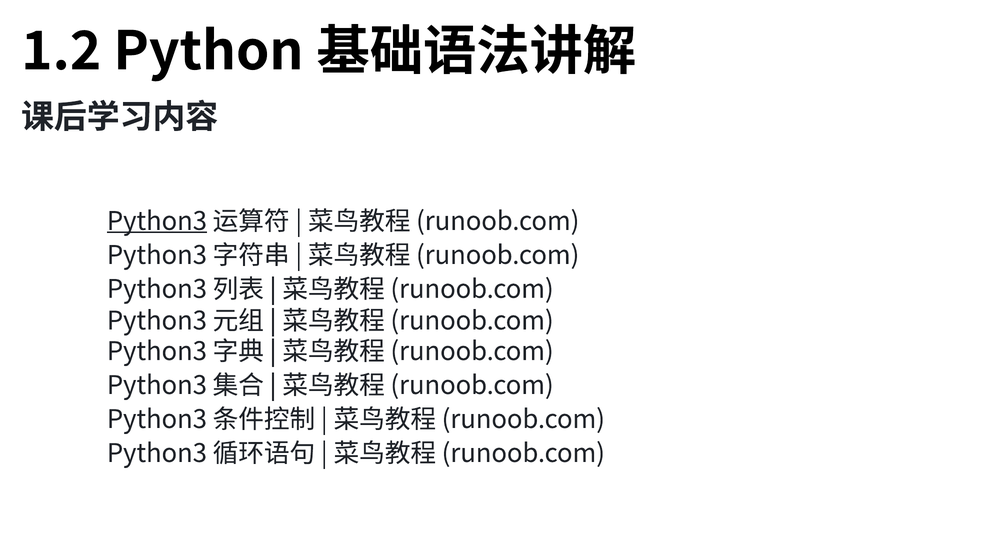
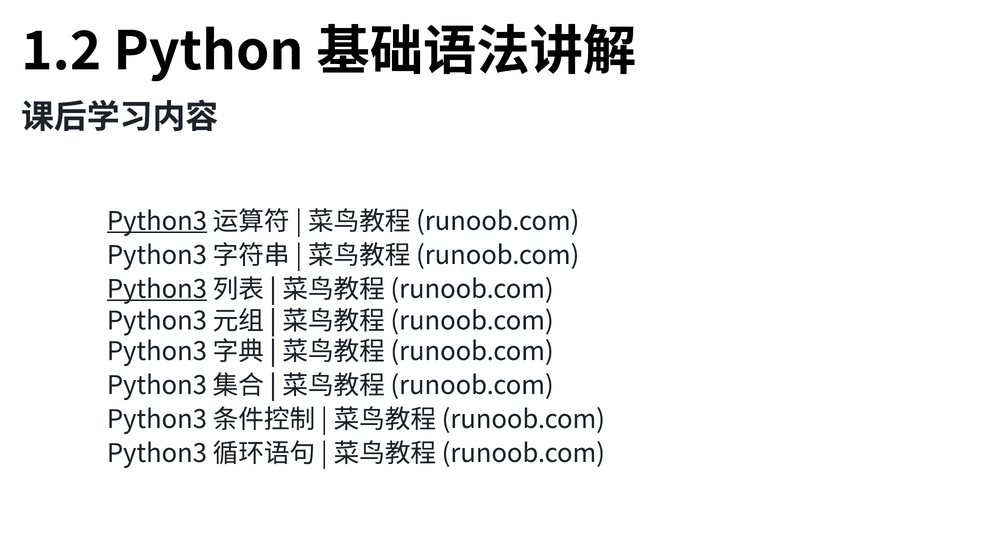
Python3 at (157, 289) underline: none -> present
